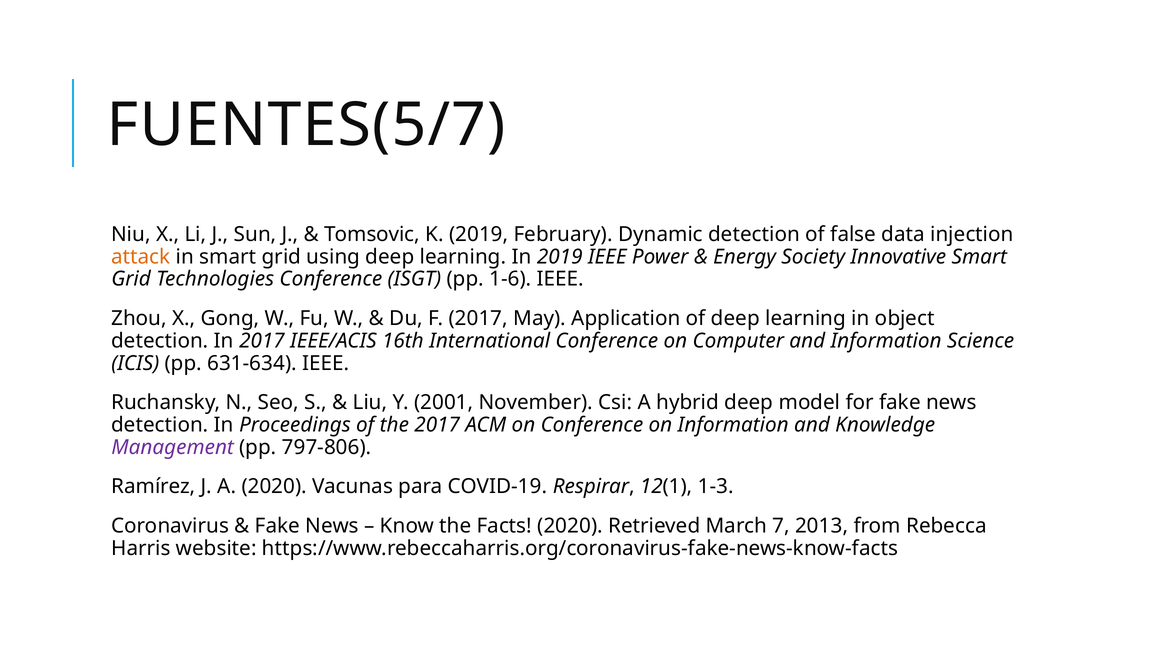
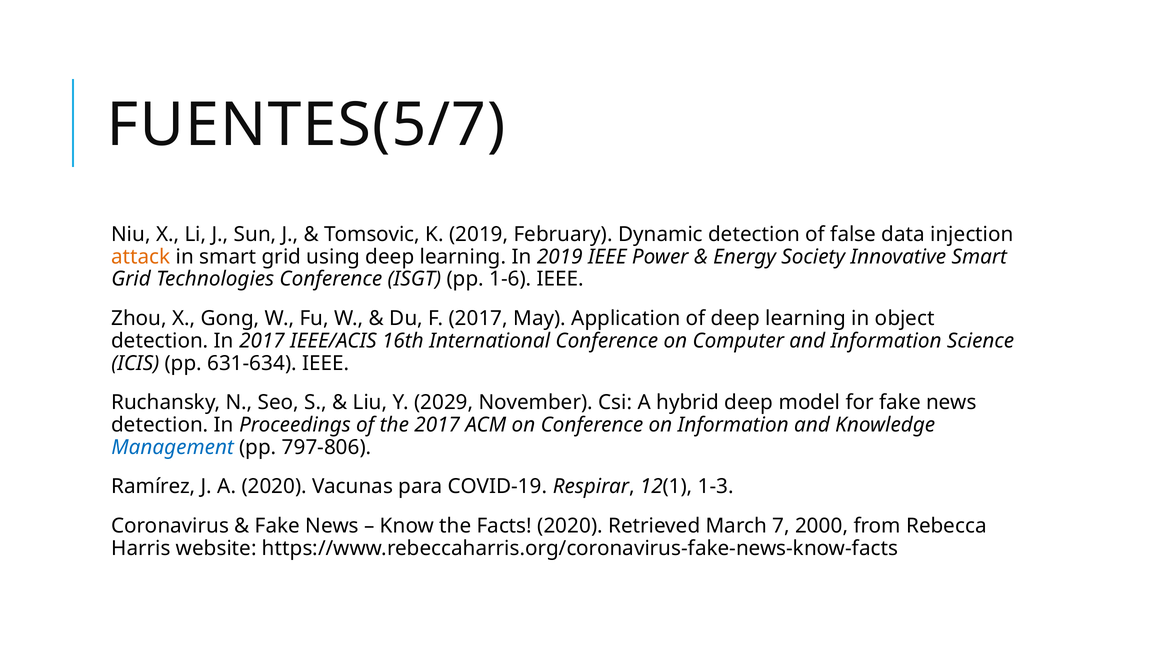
2001: 2001 -> 2029
Management colour: purple -> blue
2013: 2013 -> 2000
